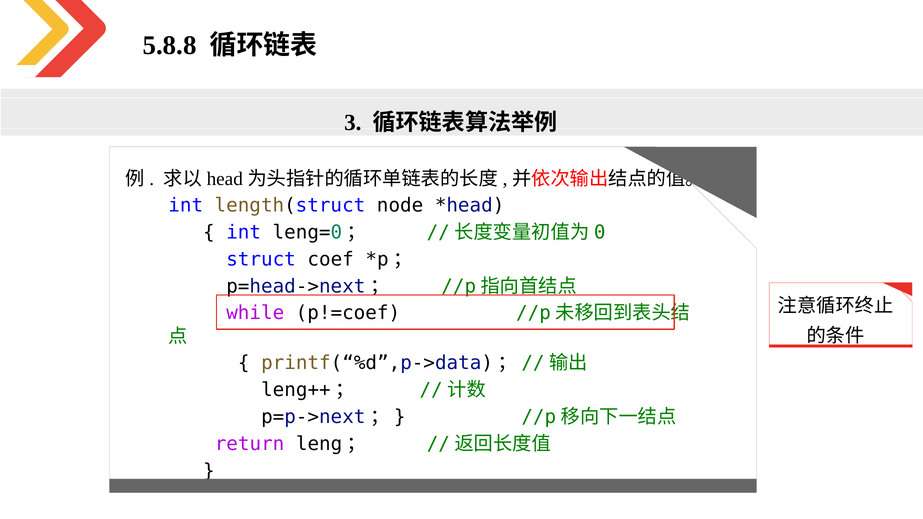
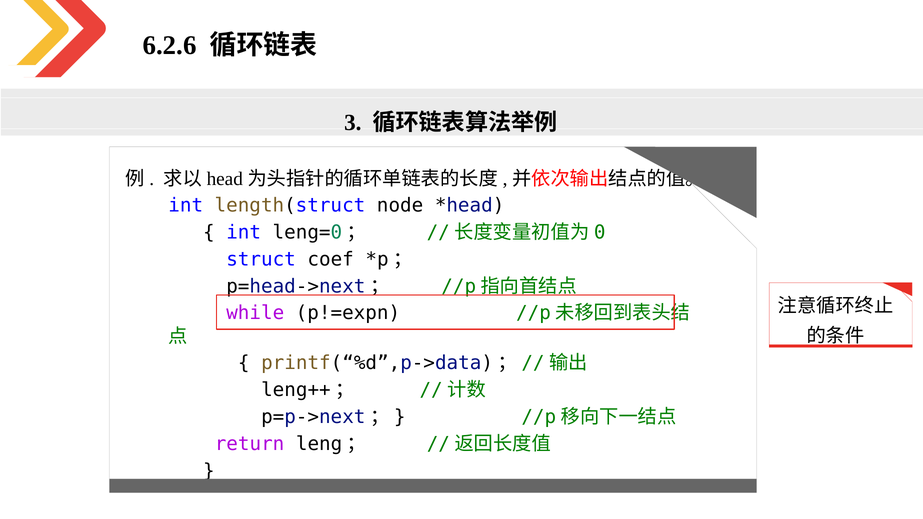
5.8.8: 5.8.8 -> 6.2.6
p!=coef: p!=coef -> p!=expn
